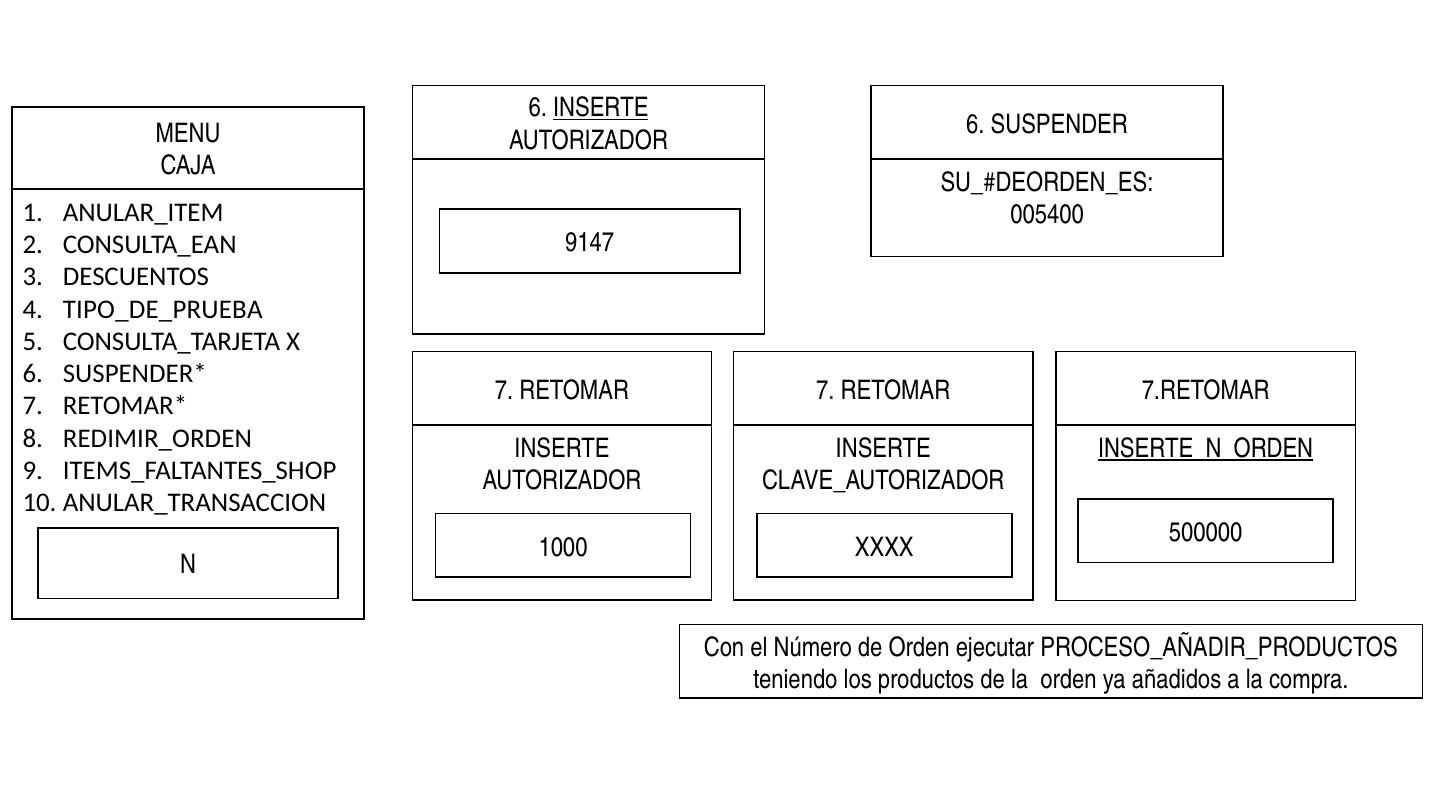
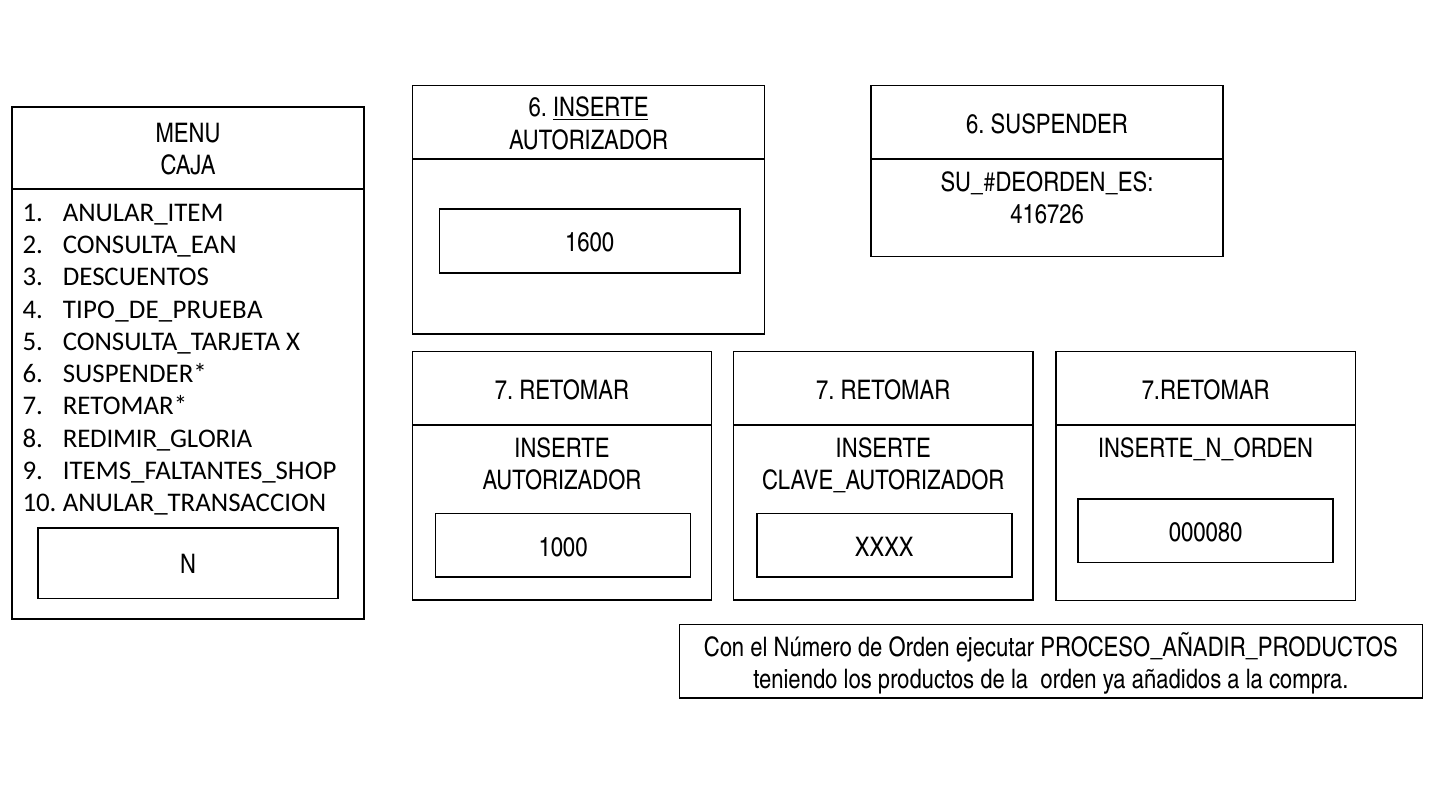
005400: 005400 -> 416726
9147: 9147 -> 1600
REDIMIR_ORDEN: REDIMIR_ORDEN -> REDIMIR_GLORIA
INSERTE_N_ORDEN underline: present -> none
500000: 500000 -> 000080
